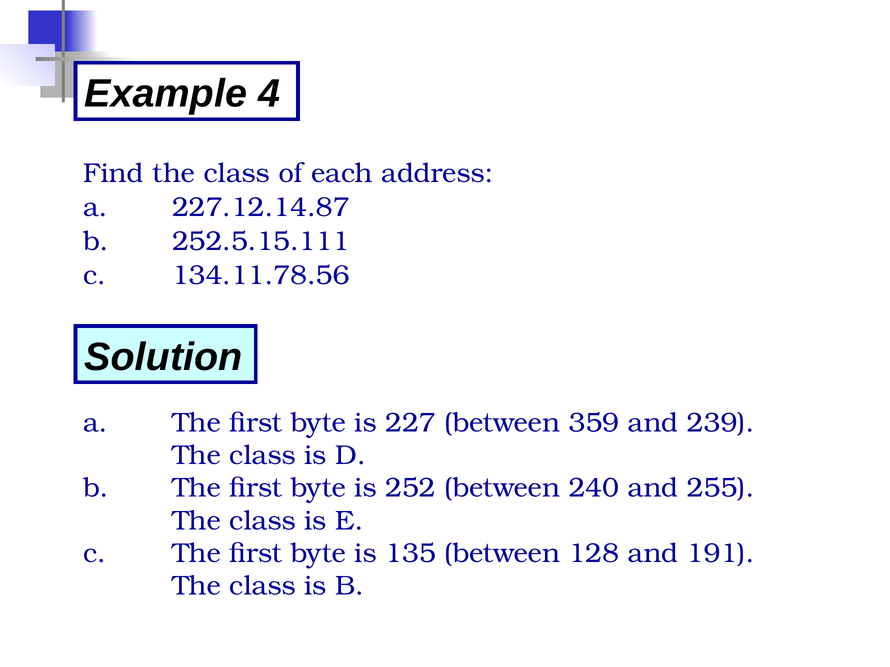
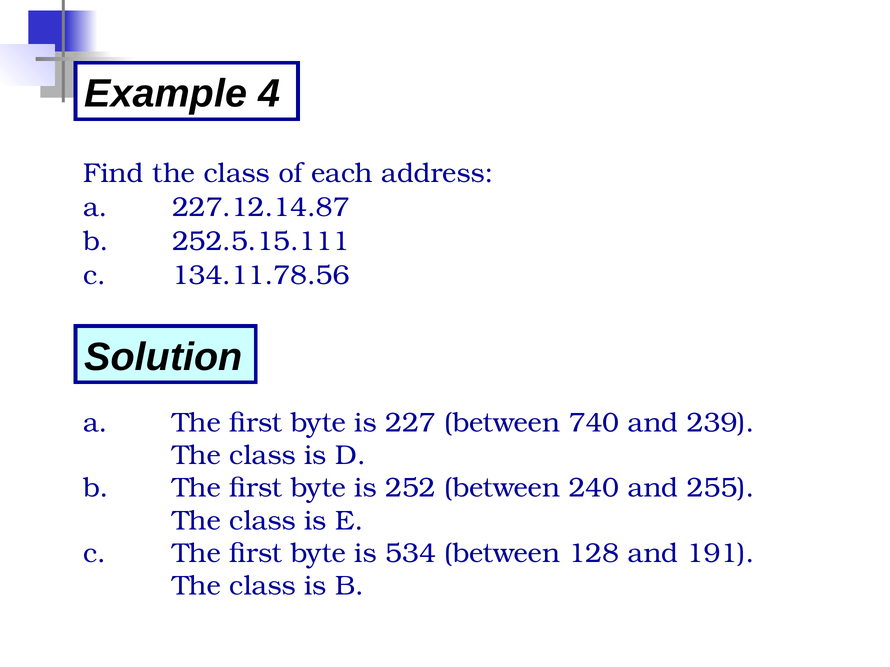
359: 359 -> 740
135: 135 -> 534
